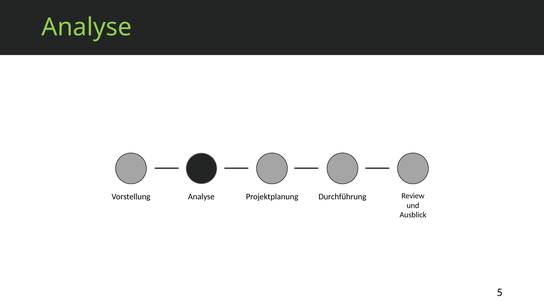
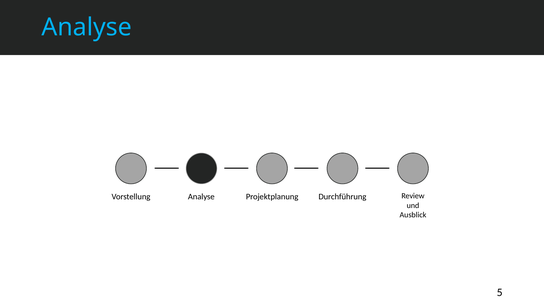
Analyse at (87, 27) colour: light green -> light blue
